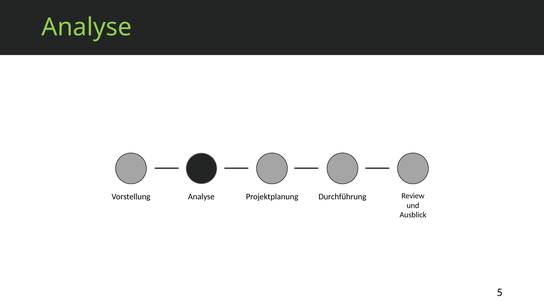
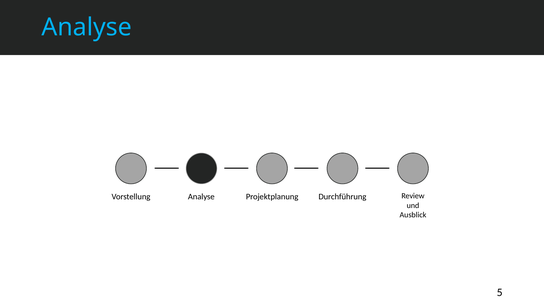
Analyse at (87, 27) colour: light green -> light blue
